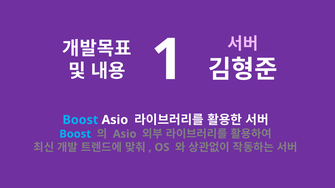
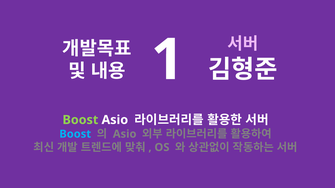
Boost at (80, 120) colour: light blue -> light green
